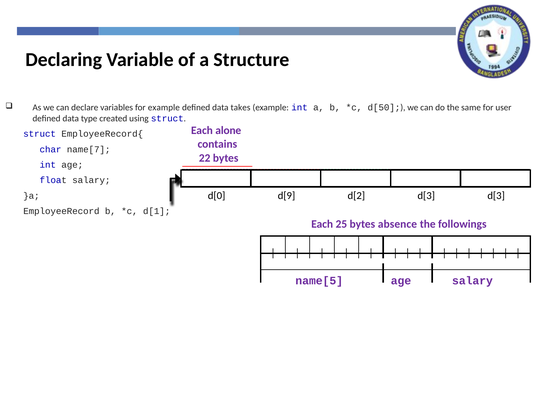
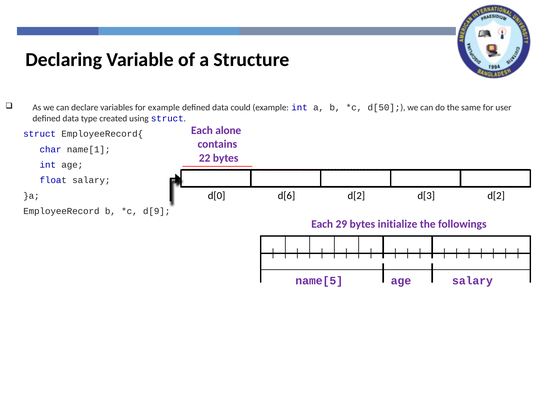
takes: takes -> could
name[7: name[7 -> name[1
d[9: d[9 -> d[6
d[3 d[3: d[3 -> d[2
d[1: d[1 -> d[9
25: 25 -> 29
absence: absence -> initialize
